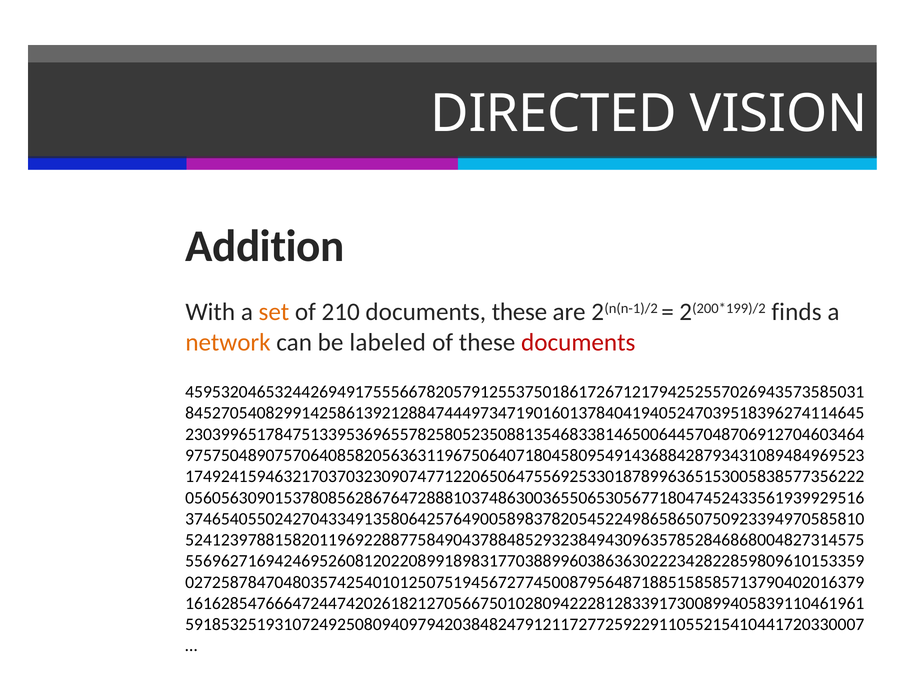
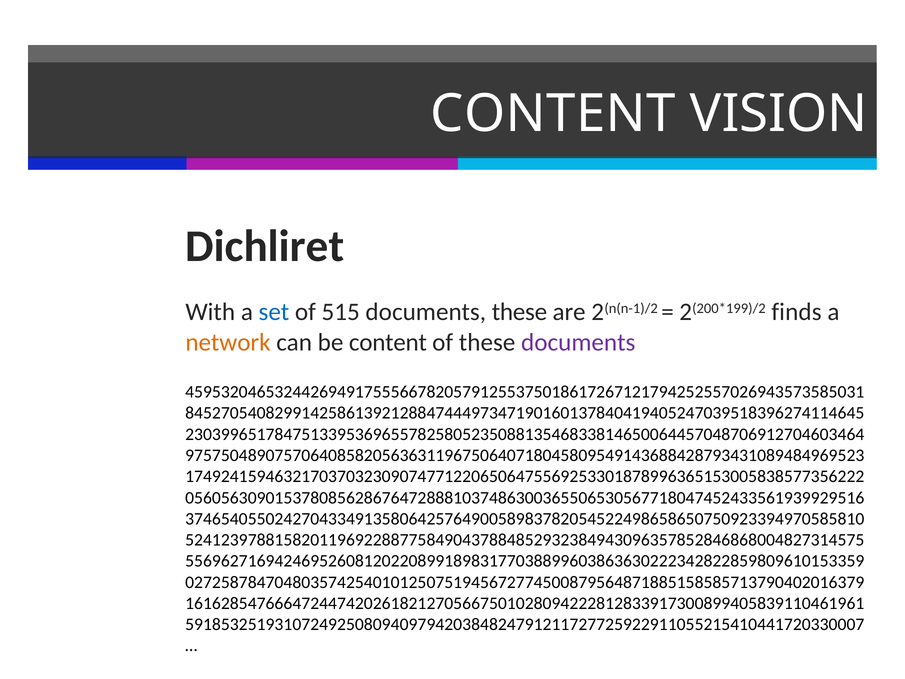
DIRECTED at (554, 114): DIRECTED -> CONTENT
Addition: Addition -> Dichliret
set colour: orange -> blue
210: 210 -> 515
be labeled: labeled -> content
documents at (578, 342) colour: red -> purple
